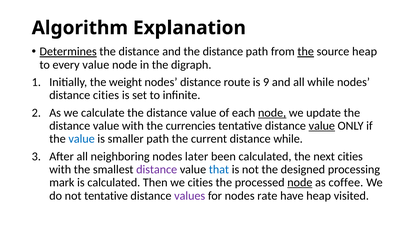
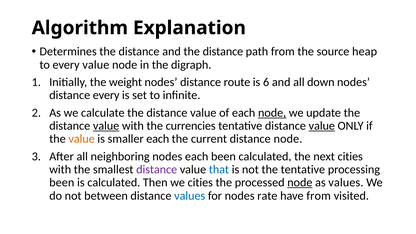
Determines underline: present -> none
the at (306, 52) underline: present -> none
9: 9 -> 6
all while: while -> down
distance cities: cities -> every
value at (106, 126) underline: none -> present
value at (82, 139) colour: blue -> orange
smaller path: path -> each
distance while: while -> node
nodes later: later -> each
the designed: designed -> tentative
mark at (62, 183): mark -> been
as coffee: coffee -> values
not tentative: tentative -> between
values at (190, 196) colour: purple -> blue
have heap: heap -> from
